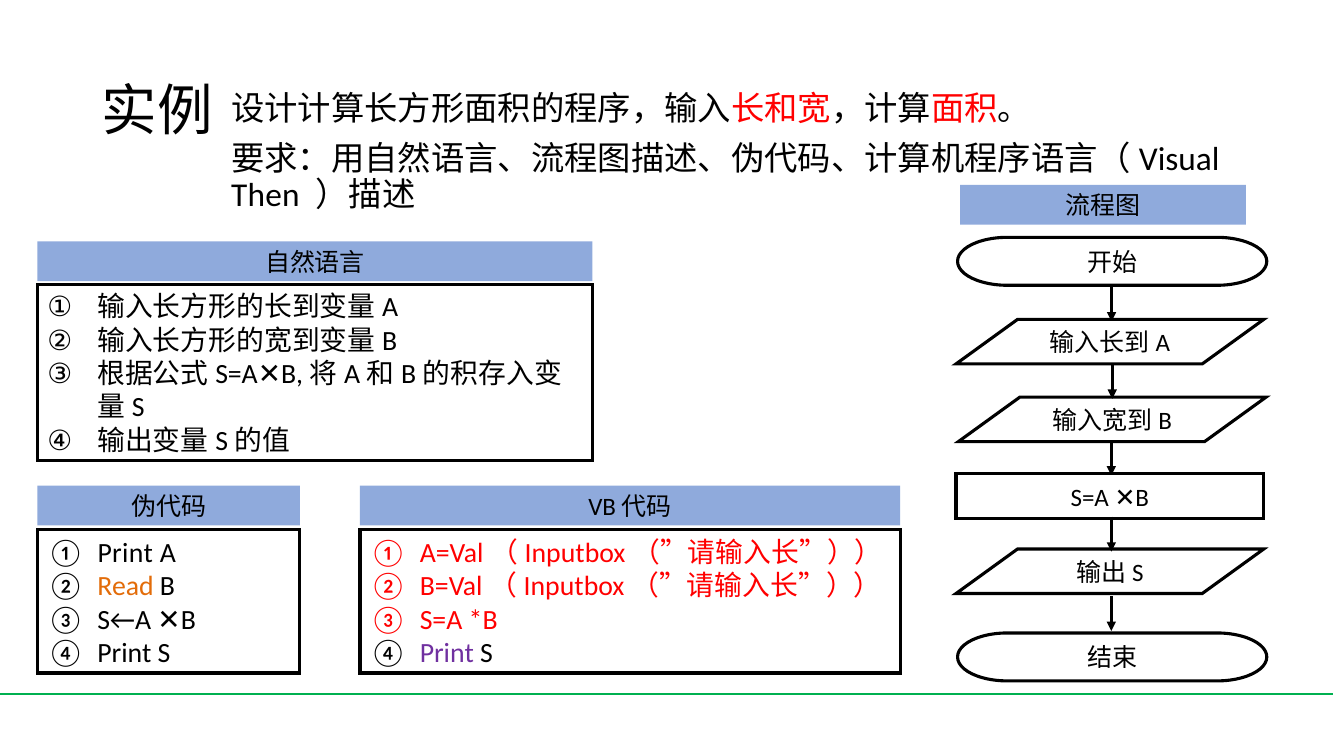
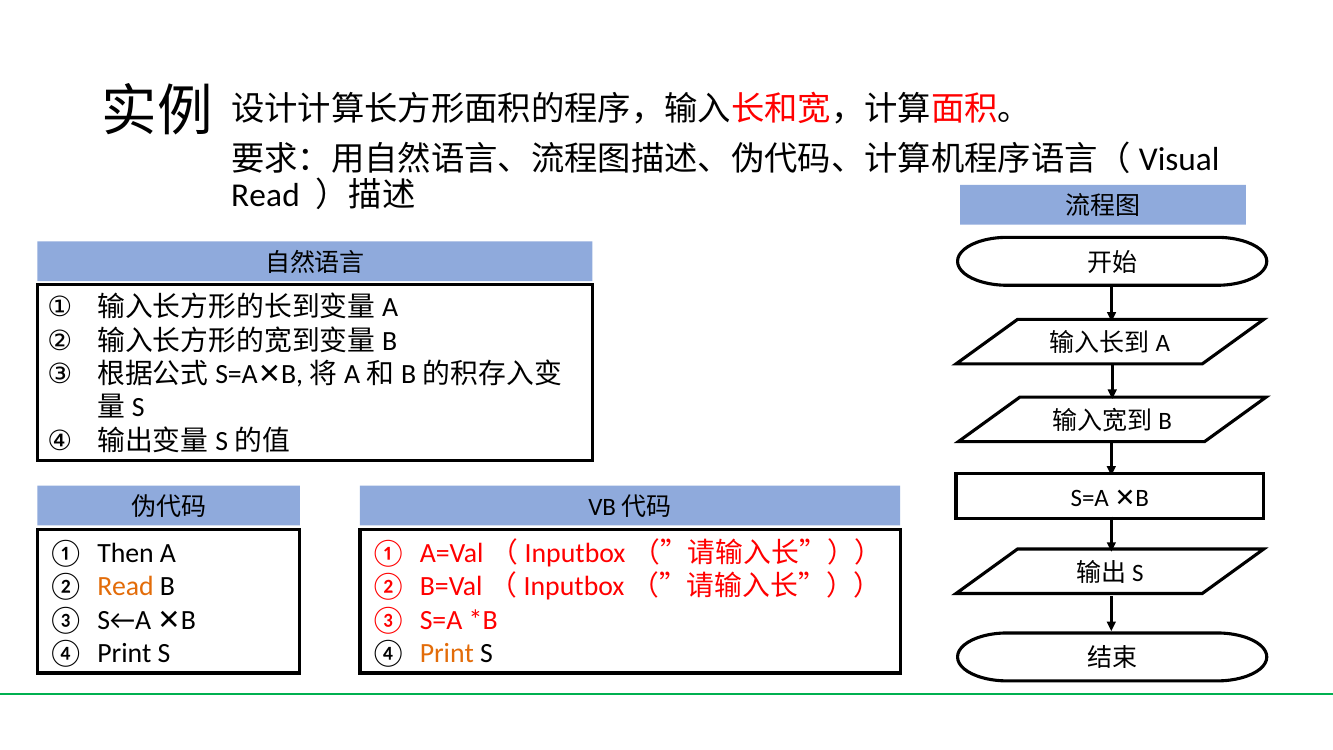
Then at (265, 195): Then -> Read
Print at (125, 553): Print -> Then
Print at (447, 653) colour: purple -> orange
